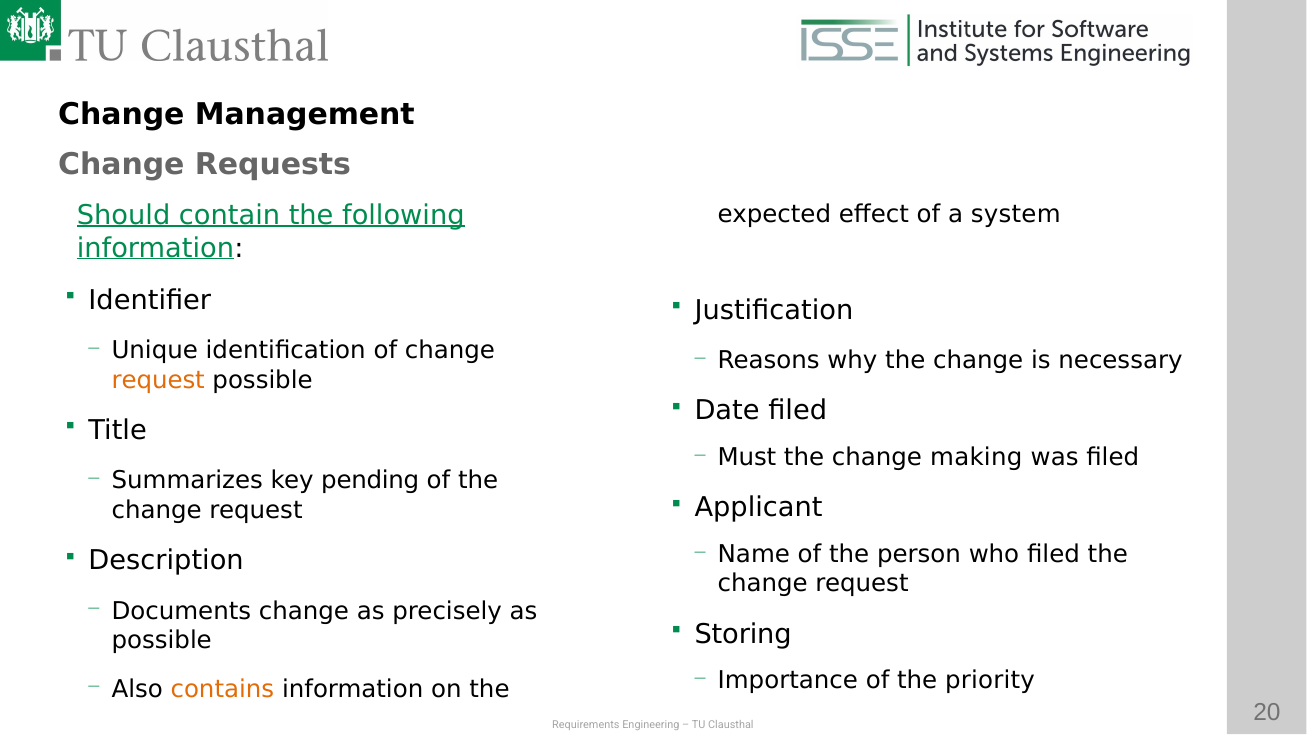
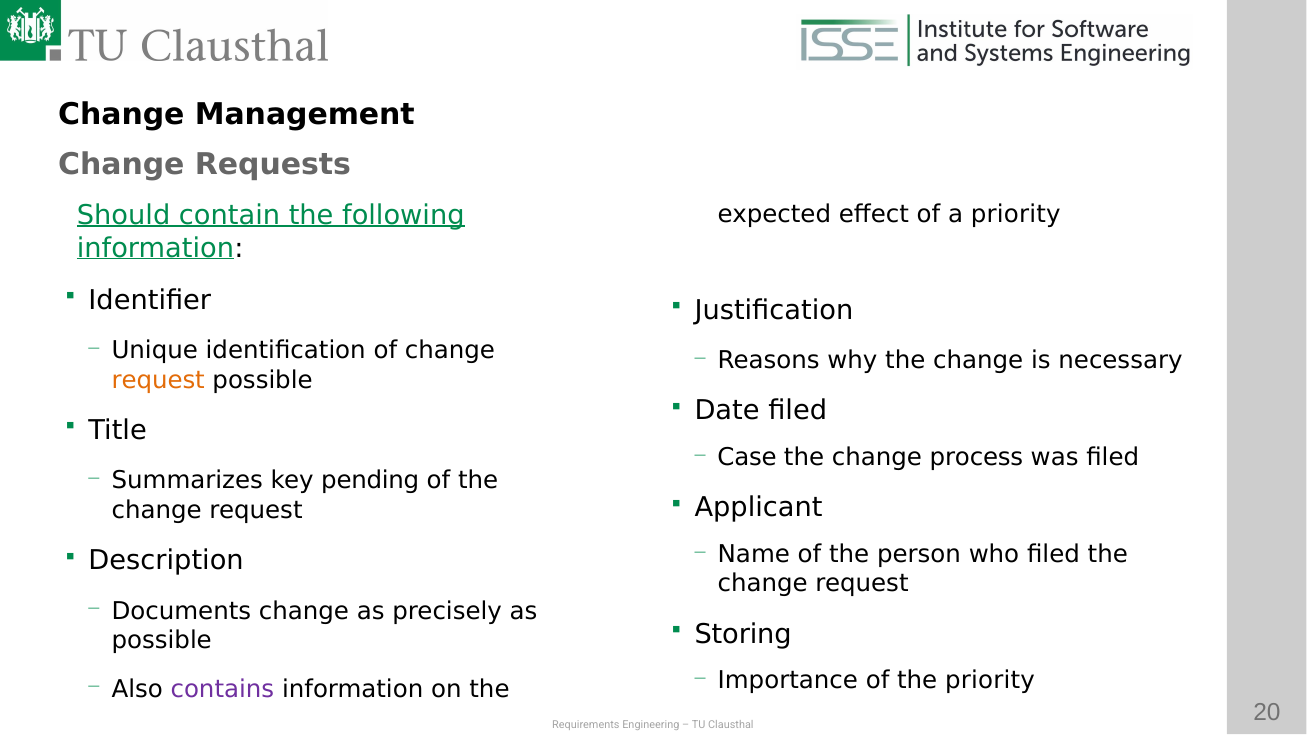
a system: system -> priority
Must: Must -> Case
making: making -> process
contains colour: orange -> purple
